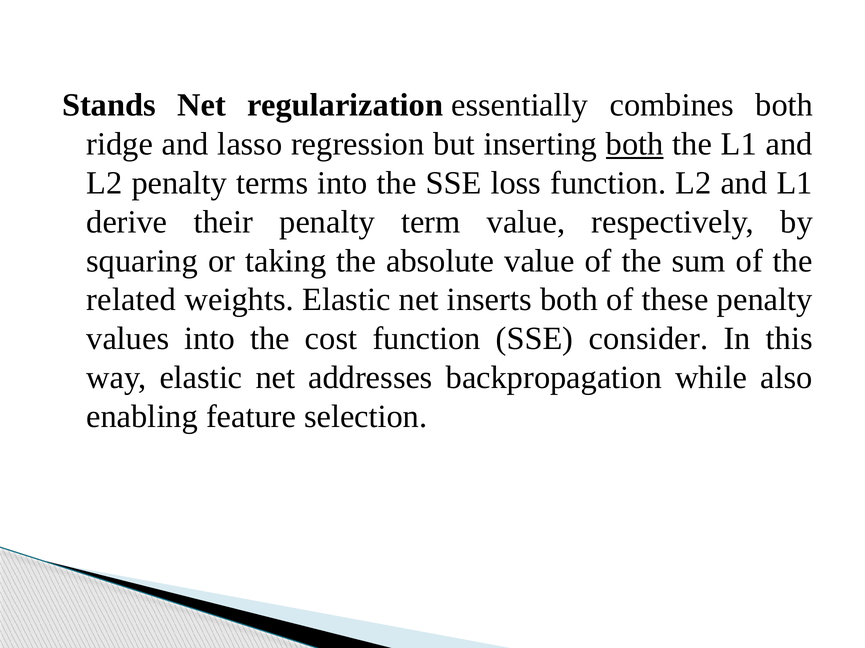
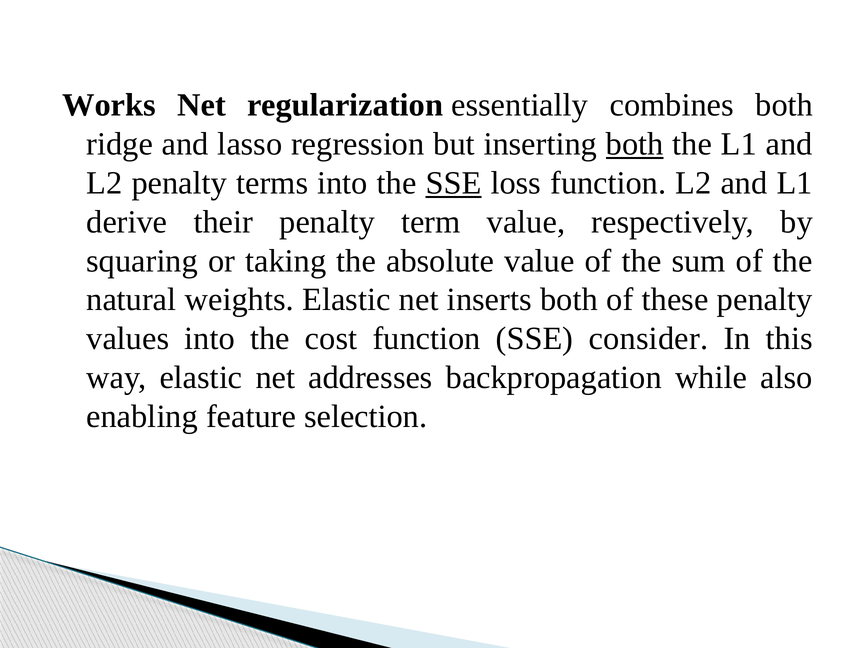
Stands: Stands -> Works
SSE at (454, 183) underline: none -> present
related: related -> natural
